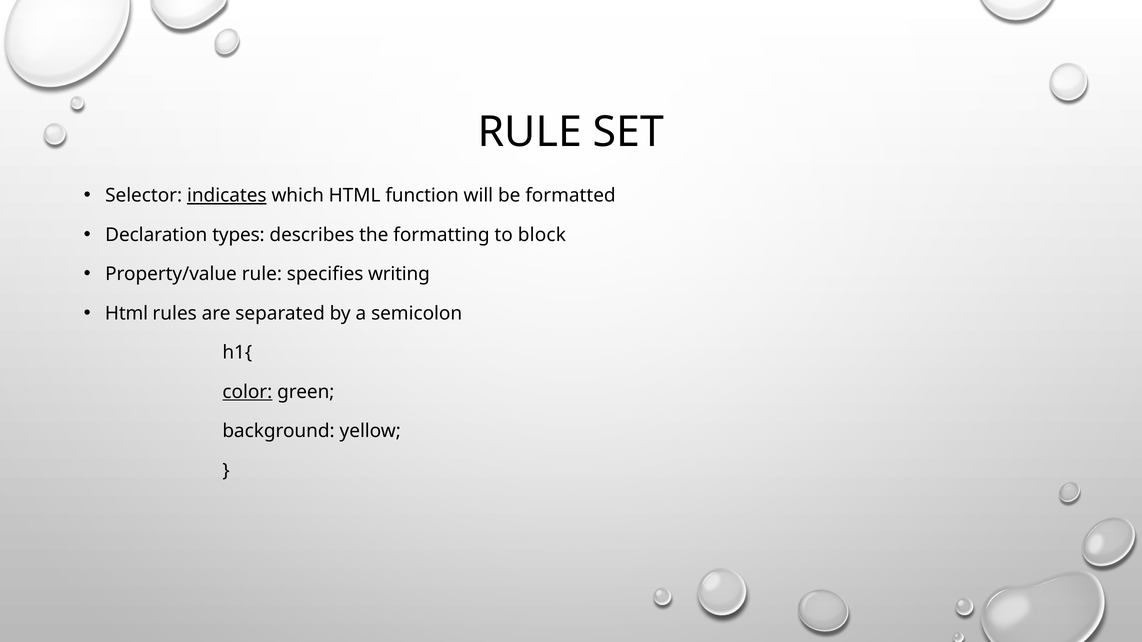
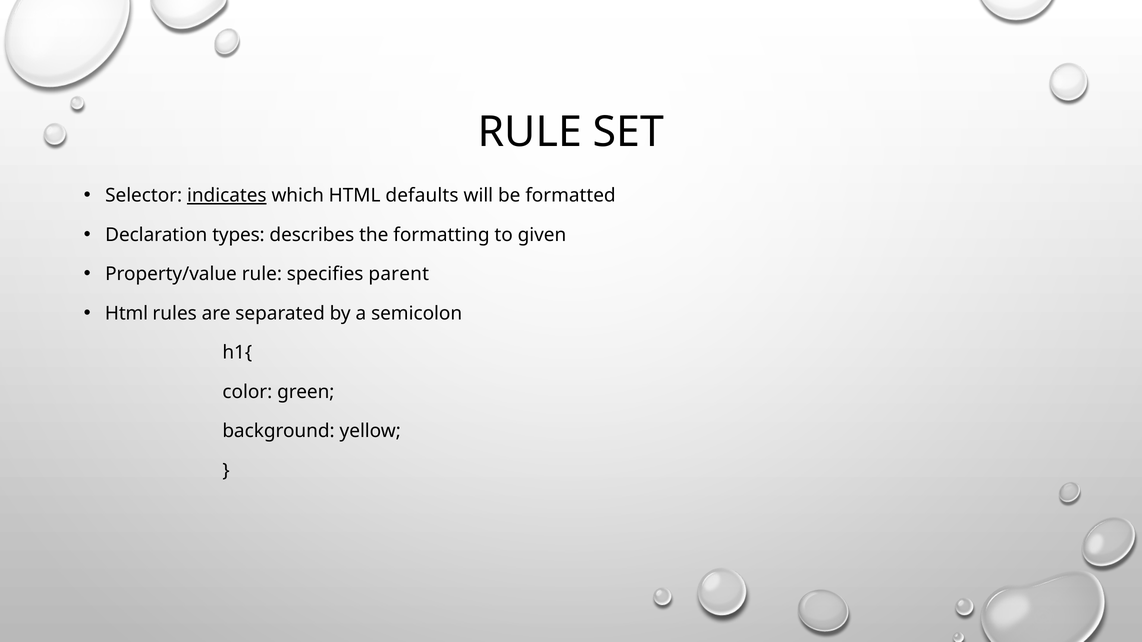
function: function -> defaults
block: block -> given
writing: writing -> parent
color underline: present -> none
